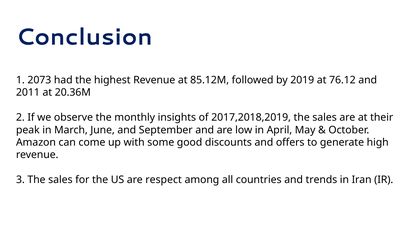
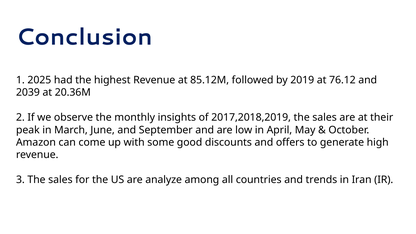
2073: 2073 -> 2025
2011: 2011 -> 2039
respect: respect -> analyze
